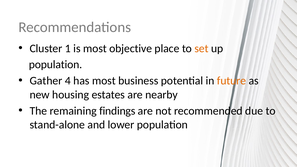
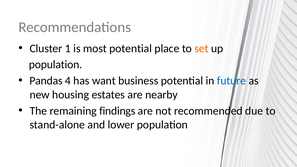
most objective: objective -> potential
Gather: Gather -> Pandas
has most: most -> want
future colour: orange -> blue
